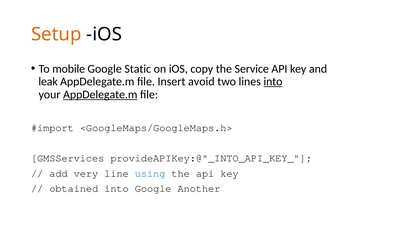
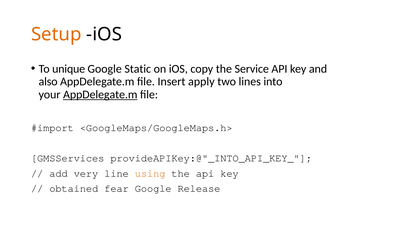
mobile: mobile -> unique
leak: leak -> also
avoid: avoid -> apply
into at (273, 82) underline: present -> none
using colour: blue -> orange
obtained into: into -> fear
Another: Another -> Release
